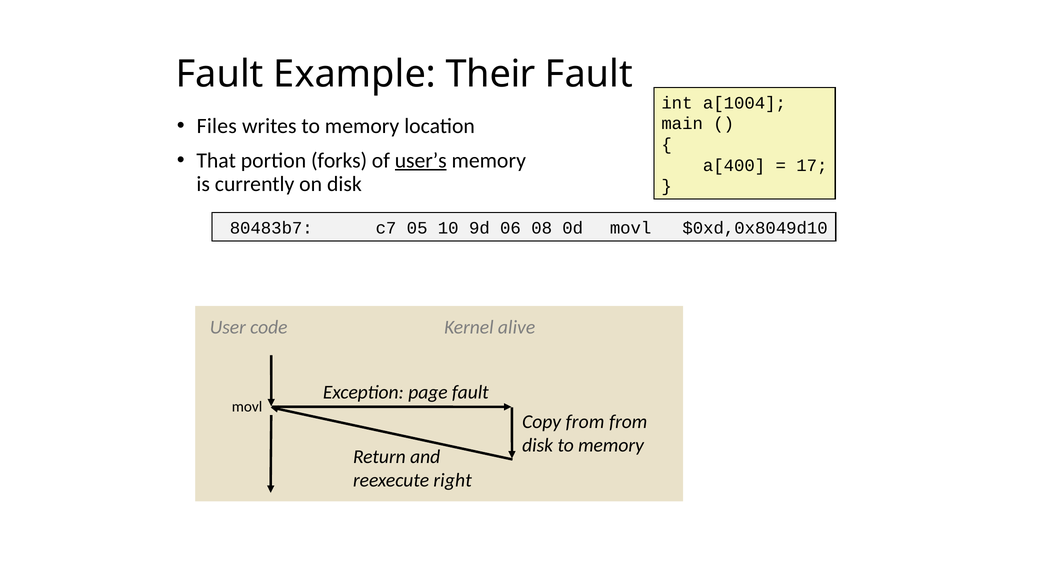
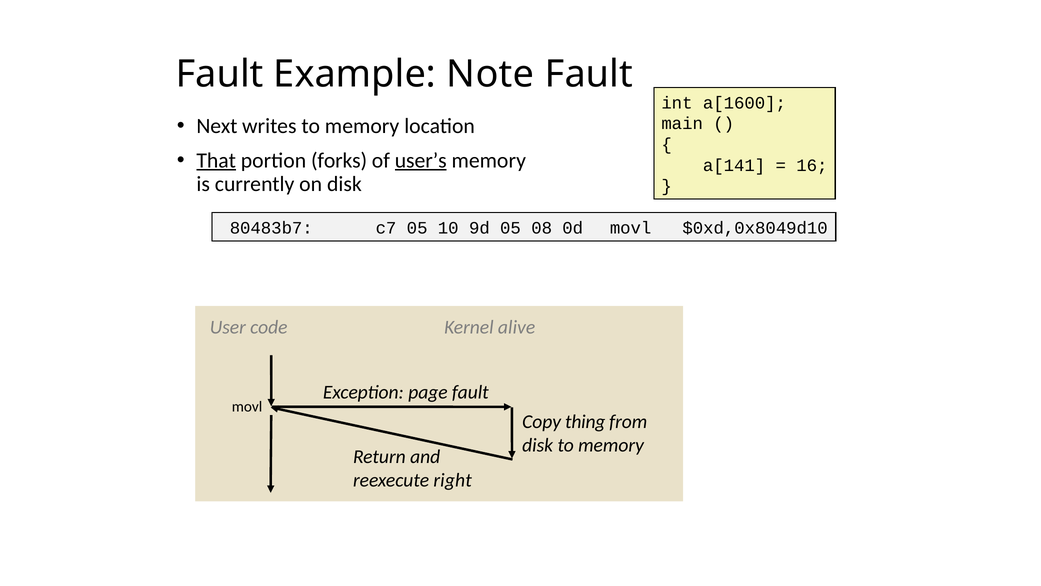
Their: Their -> Note
a[1004: a[1004 -> a[1600
Files: Files -> Next
That underline: none -> present
a[400: a[400 -> a[141
17: 17 -> 16
9d 06: 06 -> 05
Copy from: from -> thing
